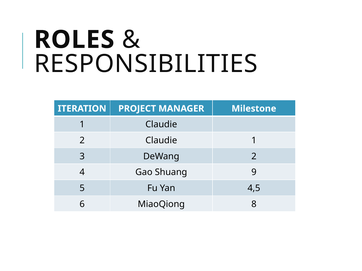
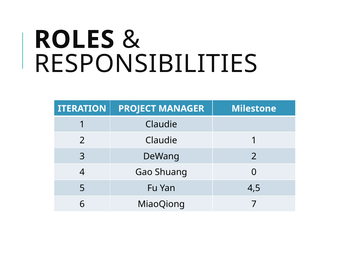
9: 9 -> 0
8: 8 -> 7
